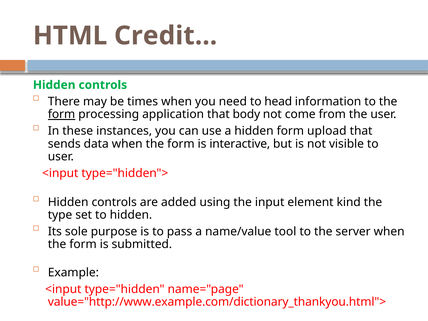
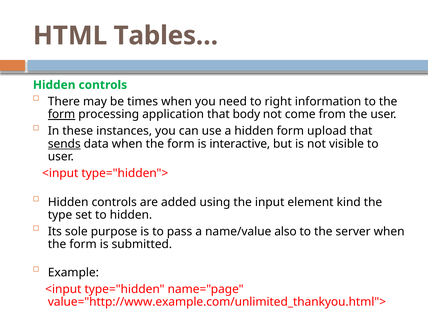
Credit…: Credit… -> Tables…
head: head -> right
sends underline: none -> present
tool: tool -> also
value="http://www.example.com/dictionary_thankyou.html">: value="http://www.example.com/dictionary_thankyou.html"> -> value="http://www.example.com/unlimited_thankyou.html">
